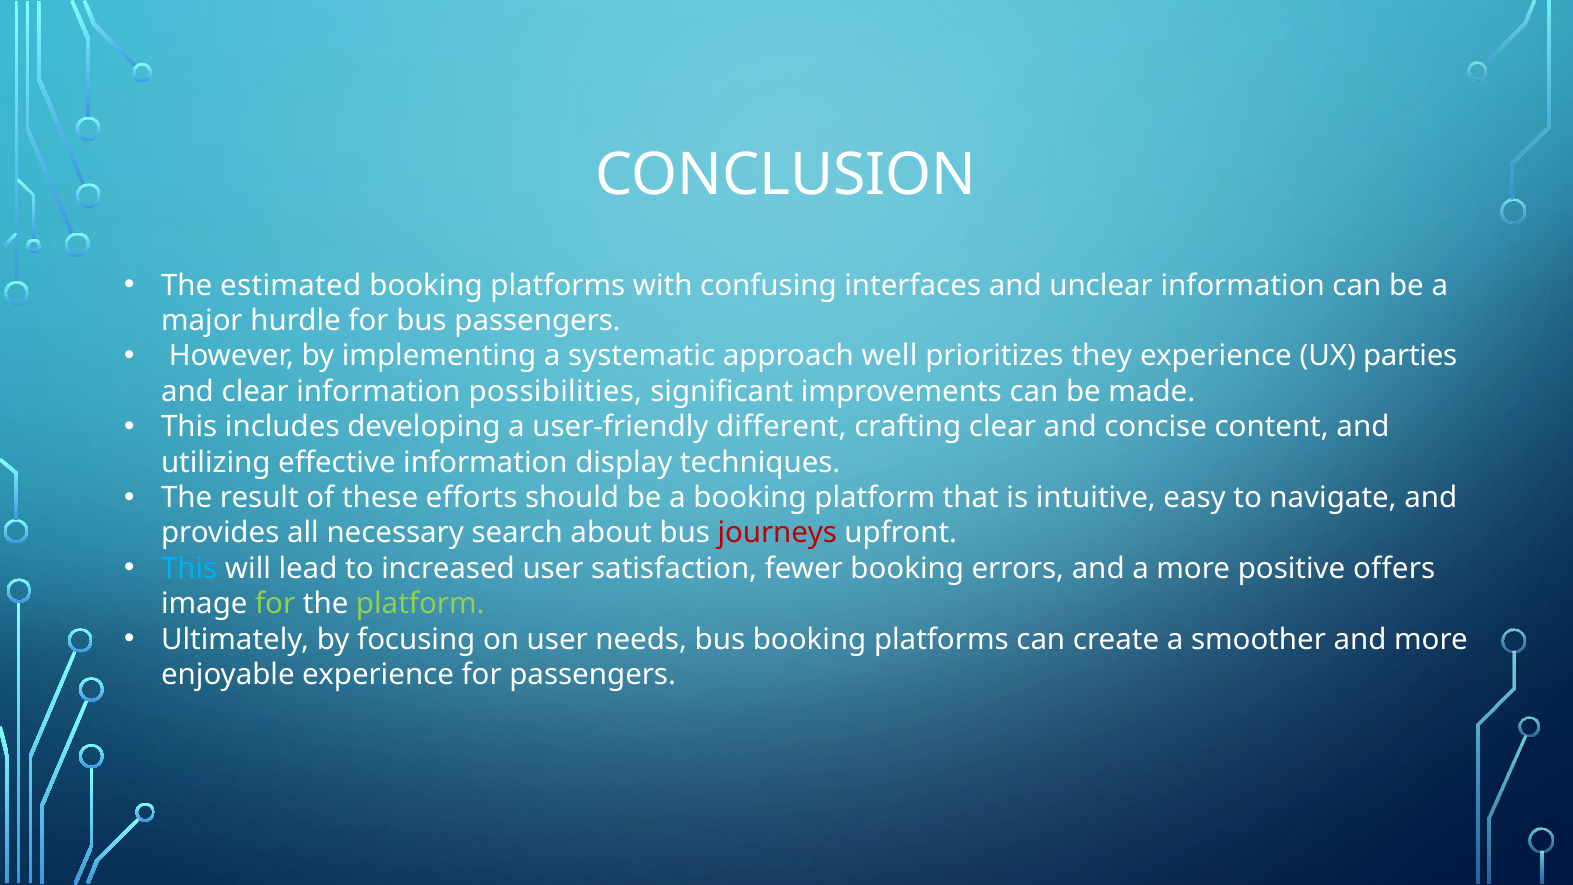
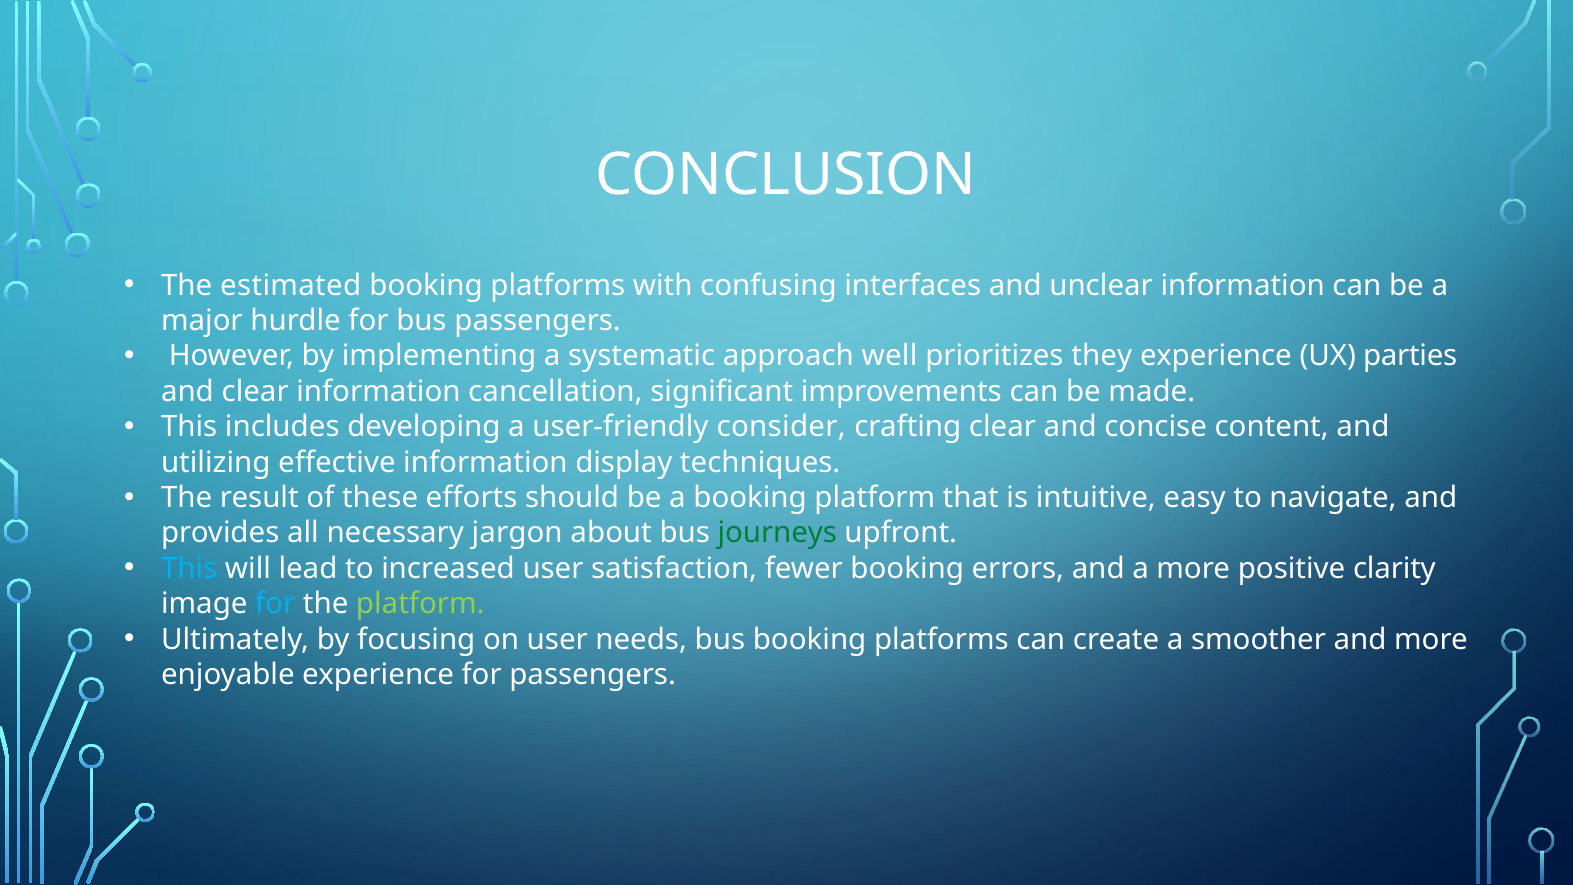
possibilities: possibilities -> cancellation
different: different -> consider
search: search -> jargon
journeys colour: red -> green
offers: offers -> clarity
for at (275, 604) colour: light green -> light blue
